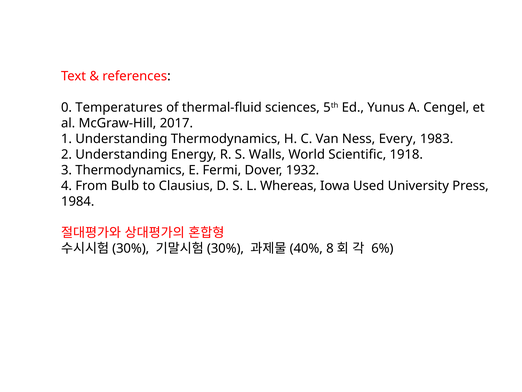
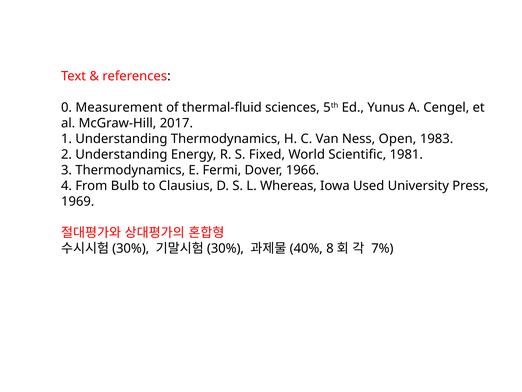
Temperatures: Temperatures -> Measurement
Every: Every -> Open
Walls: Walls -> Fixed
1918: 1918 -> 1981
1932: 1932 -> 1966
1984: 1984 -> 1969
6%: 6% -> 7%
